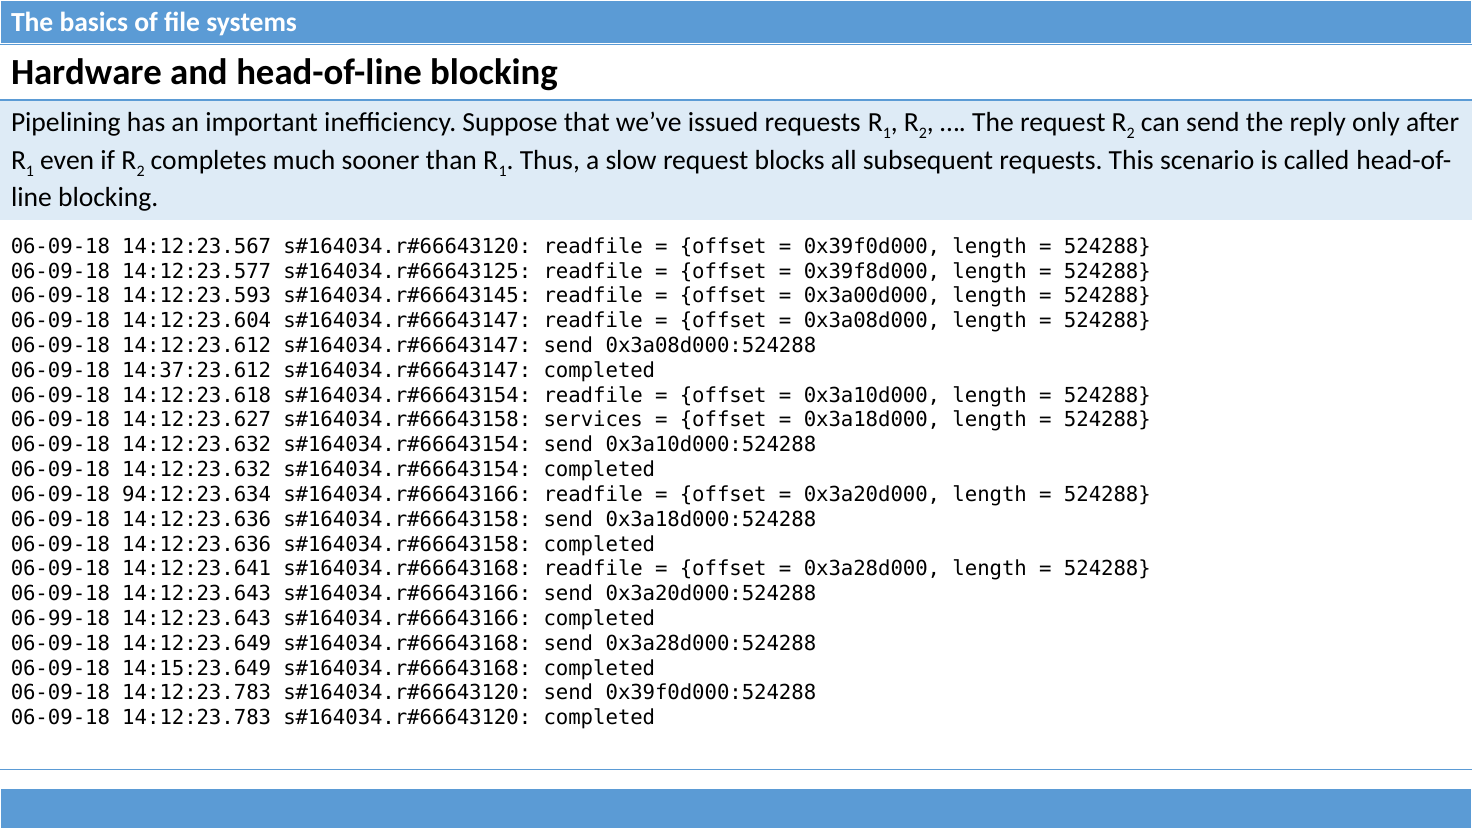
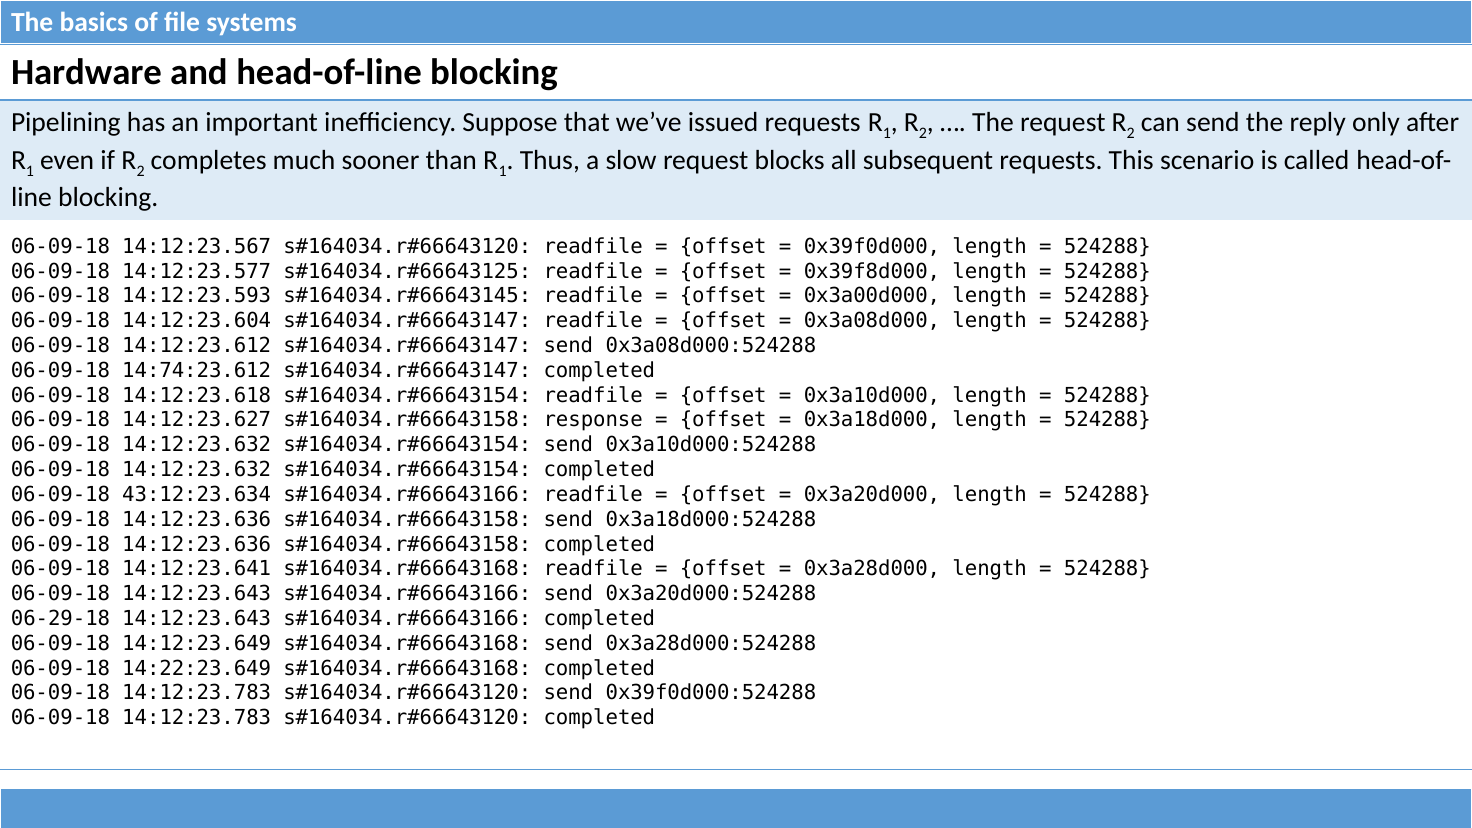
14:37:23.612: 14:37:23.612 -> 14:74:23.612
services: services -> response
94:12:23.634: 94:12:23.634 -> 43:12:23.634
06-99-18: 06-99-18 -> 06-29-18
14:15:23.649: 14:15:23.649 -> 14:22:23.649
